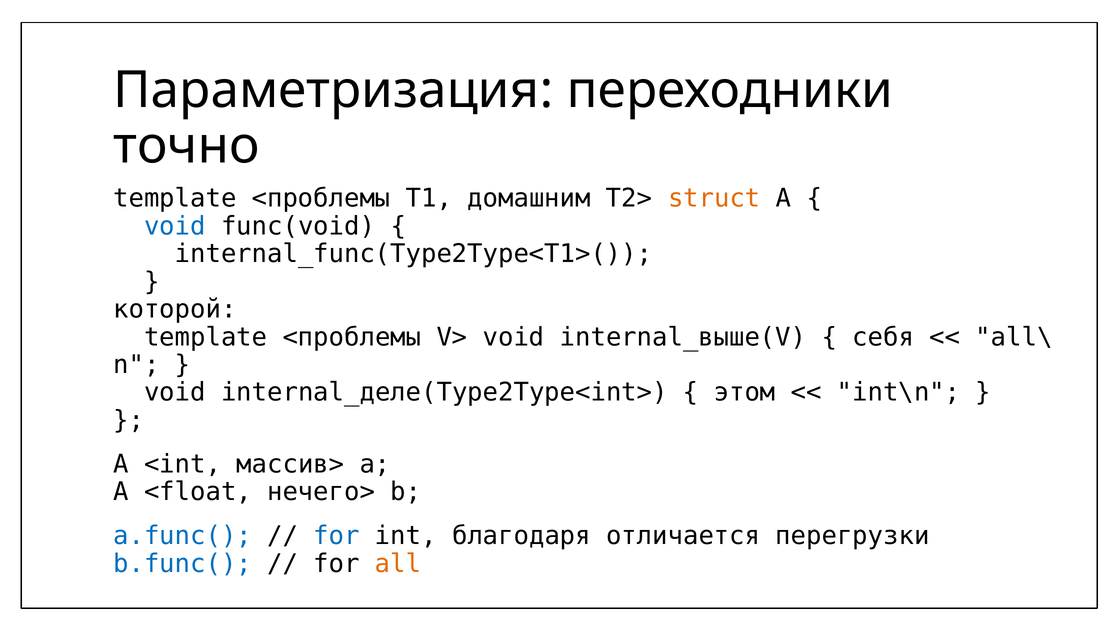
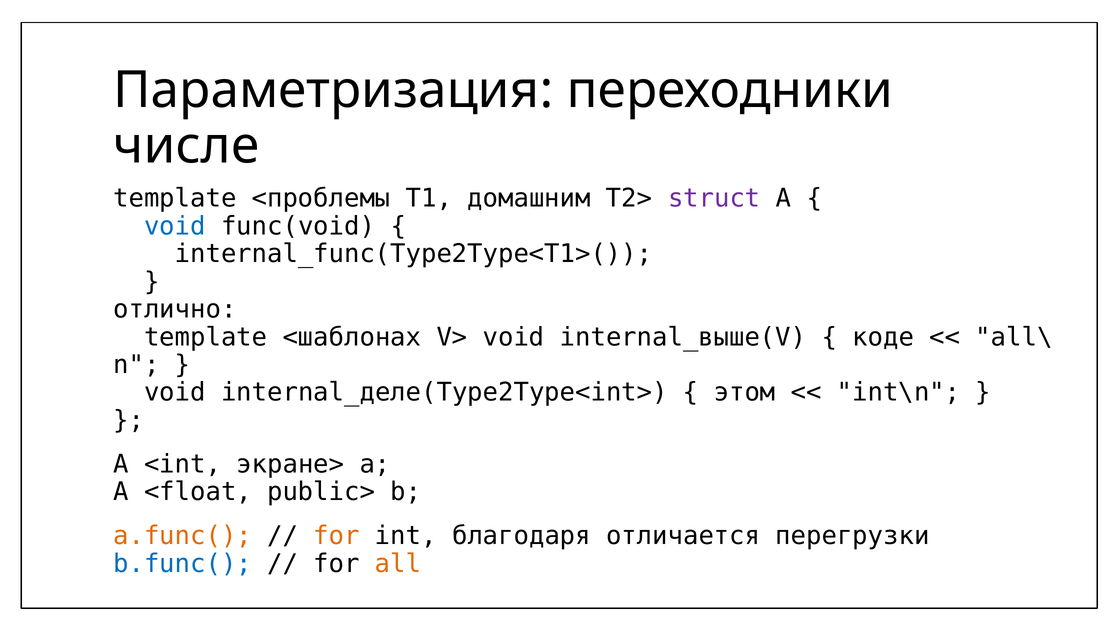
точно: точно -> числе
struct colour: orange -> purple
которой: которой -> отлично
<проблемы at (352, 337): <проблемы -> <шаблонах
себя: себя -> коде
массив>: массив> -> экране>
нечего>: нечего> -> public>
a.func( colour: blue -> orange
for at (337, 536) colour: blue -> orange
